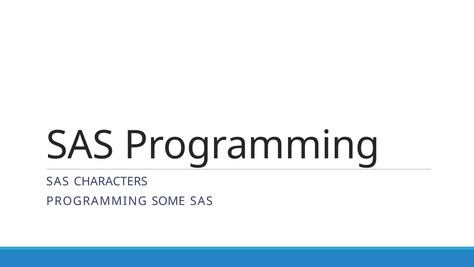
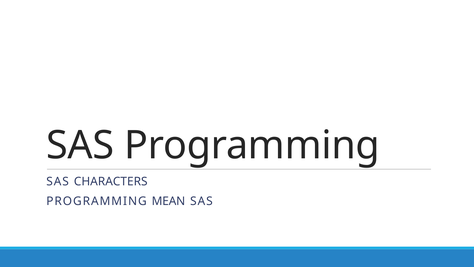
SOME: SOME -> MEAN
